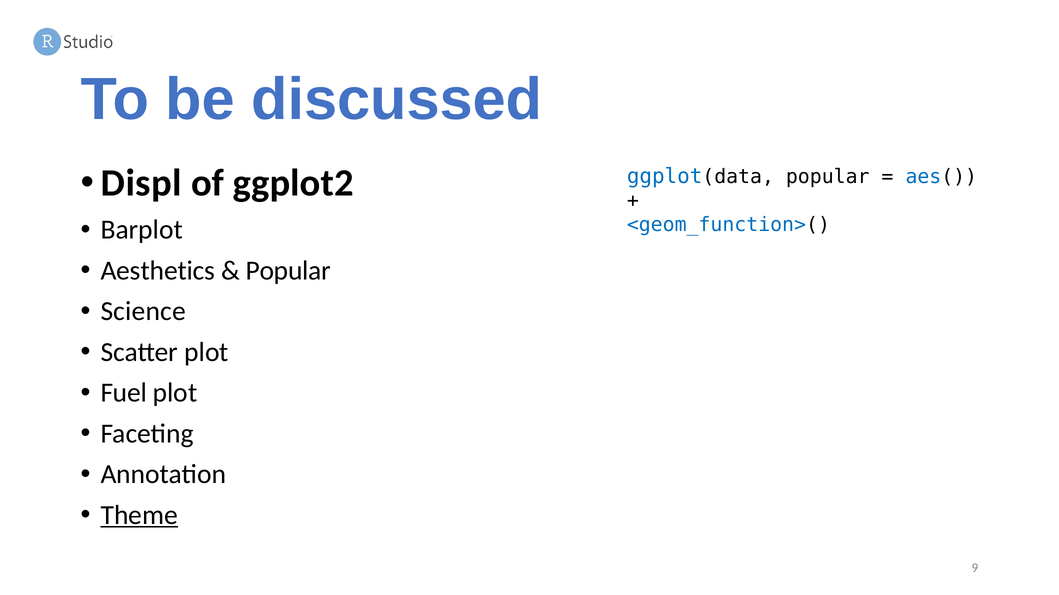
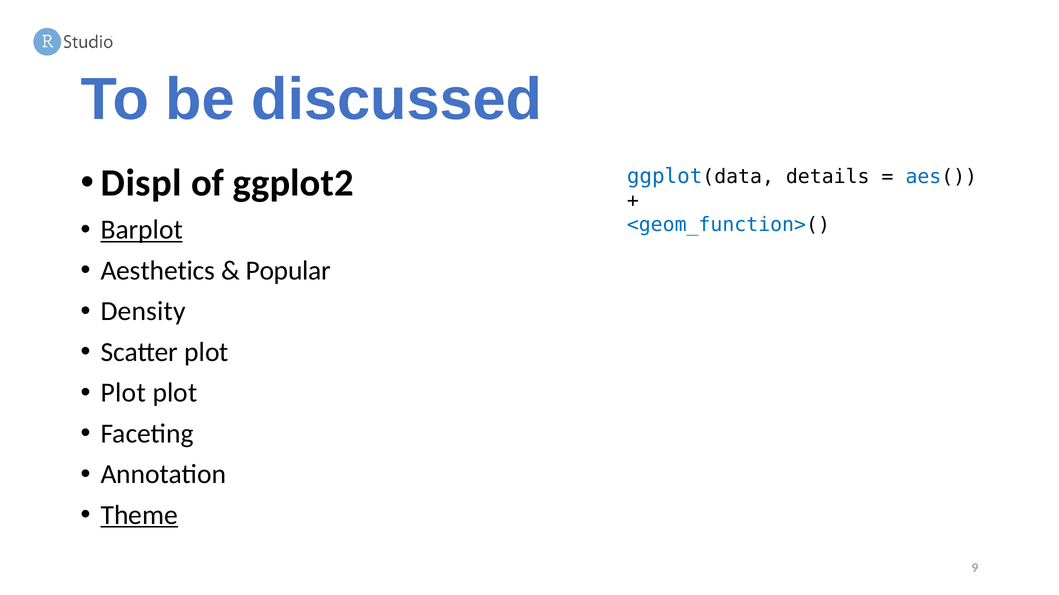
ggplot(data popular: popular -> details
Barplot underline: none -> present
Science: Science -> Density
Fuel at (124, 393): Fuel -> Plot
